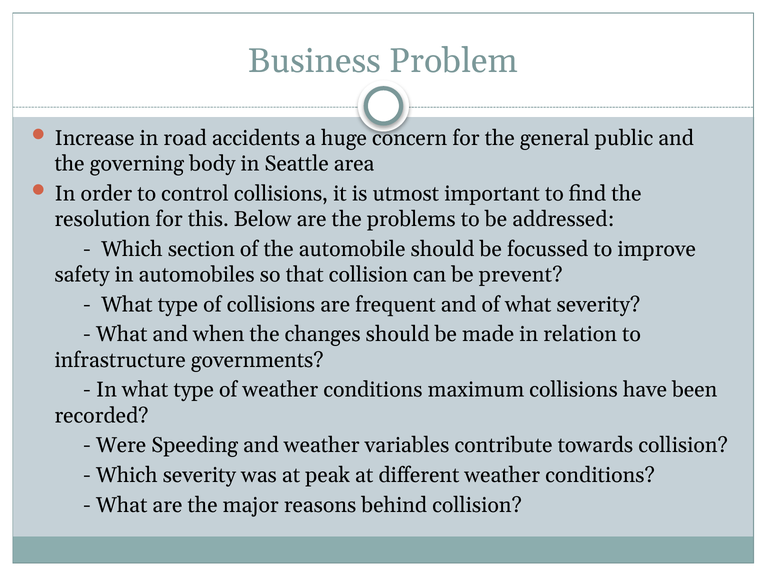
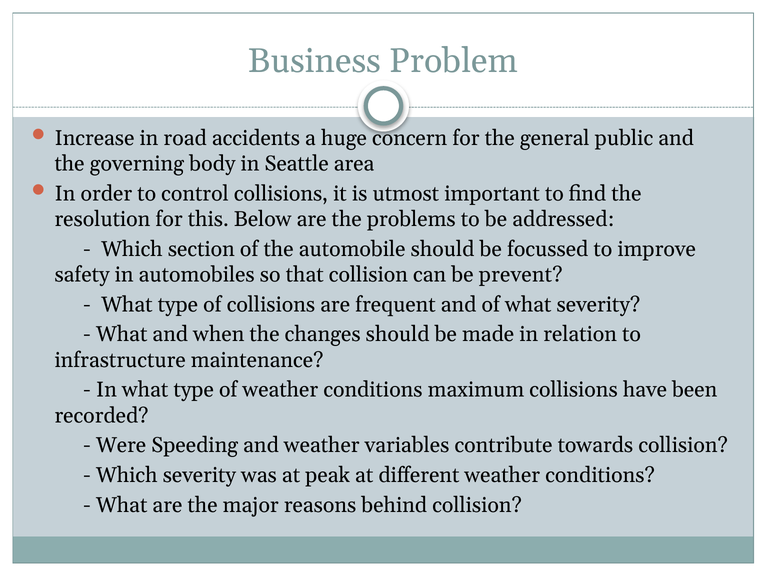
governments: governments -> maintenance
